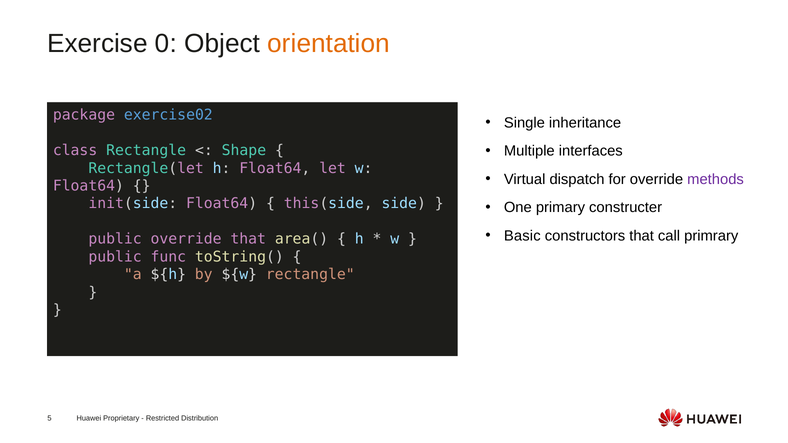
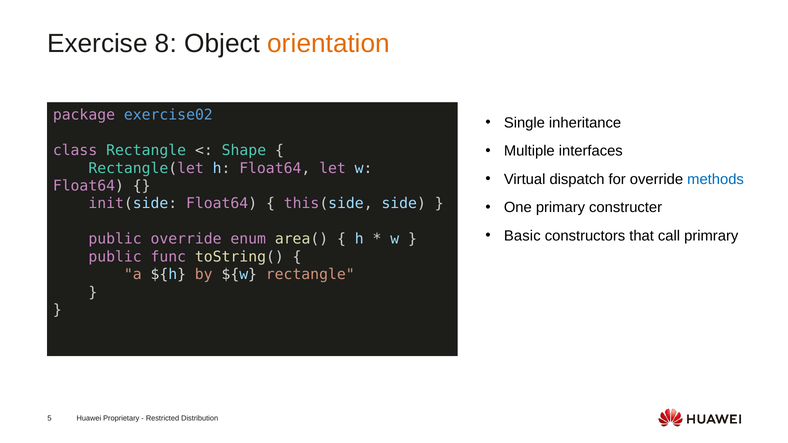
0: 0 -> 8
methods colour: purple -> blue
override that: that -> enum
